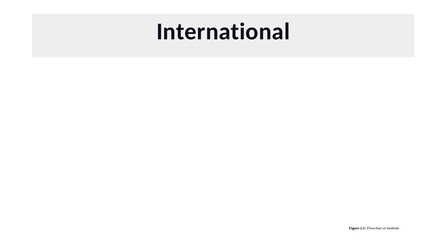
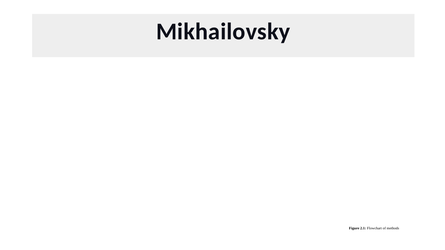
International: International -> Mikhailovsky
